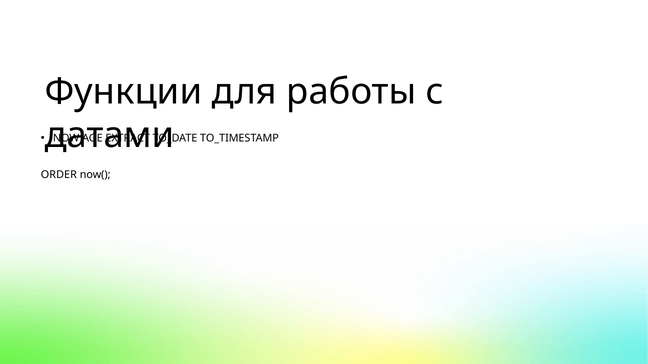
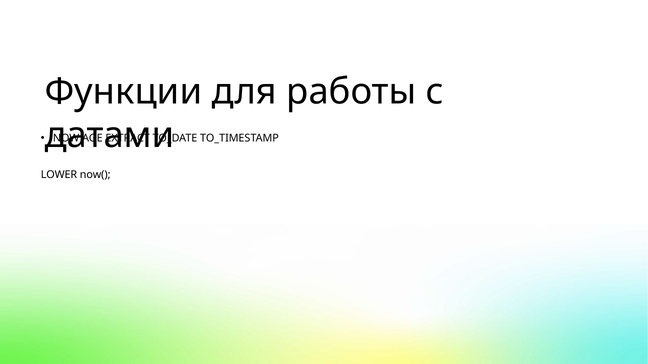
ORDER: ORDER -> LOWER
